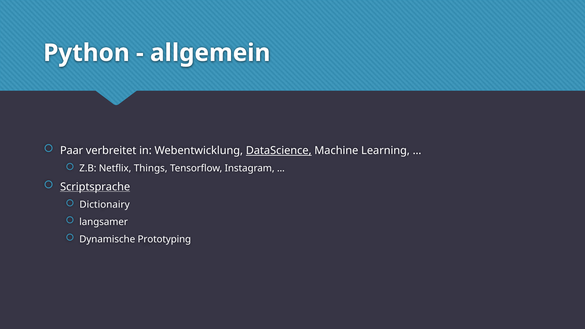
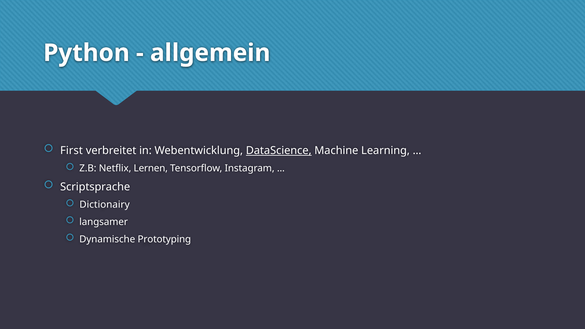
Paar: Paar -> First
Things: Things -> Lernen
Scriptsprache underline: present -> none
